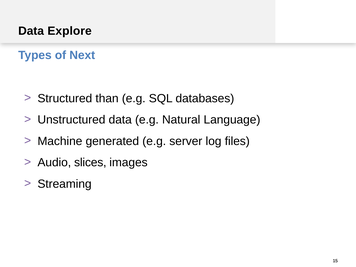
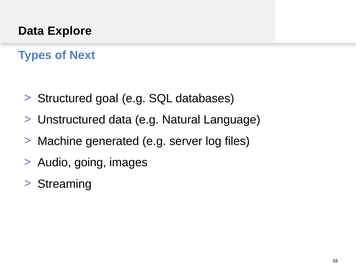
than: than -> goal
slices: slices -> going
